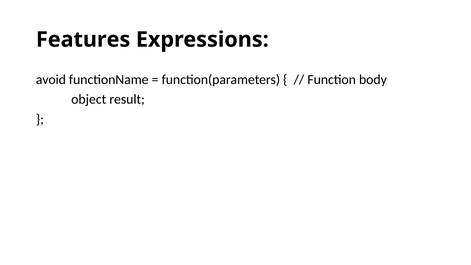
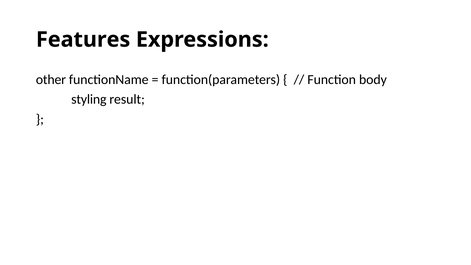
avoid: avoid -> other
object: object -> styling
